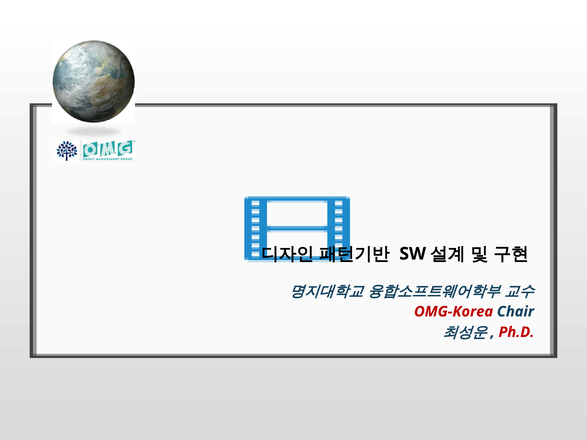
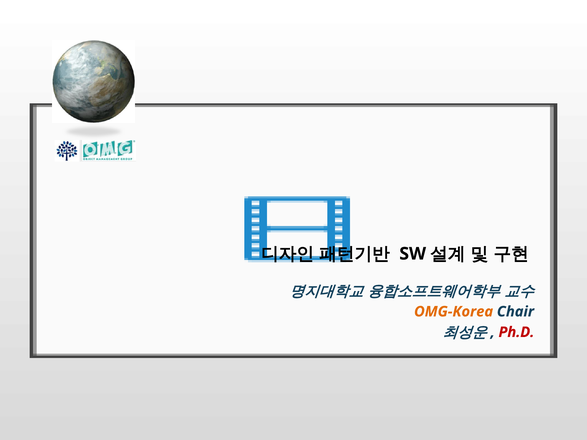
OMG-Korea colour: red -> orange
